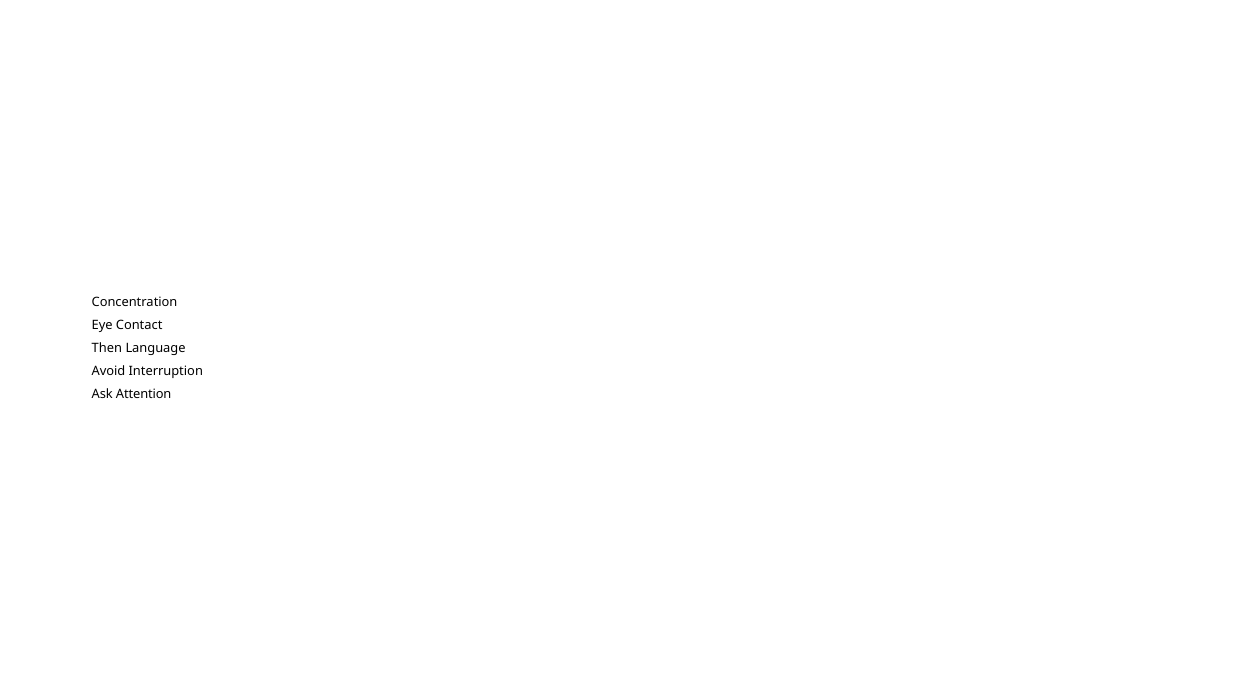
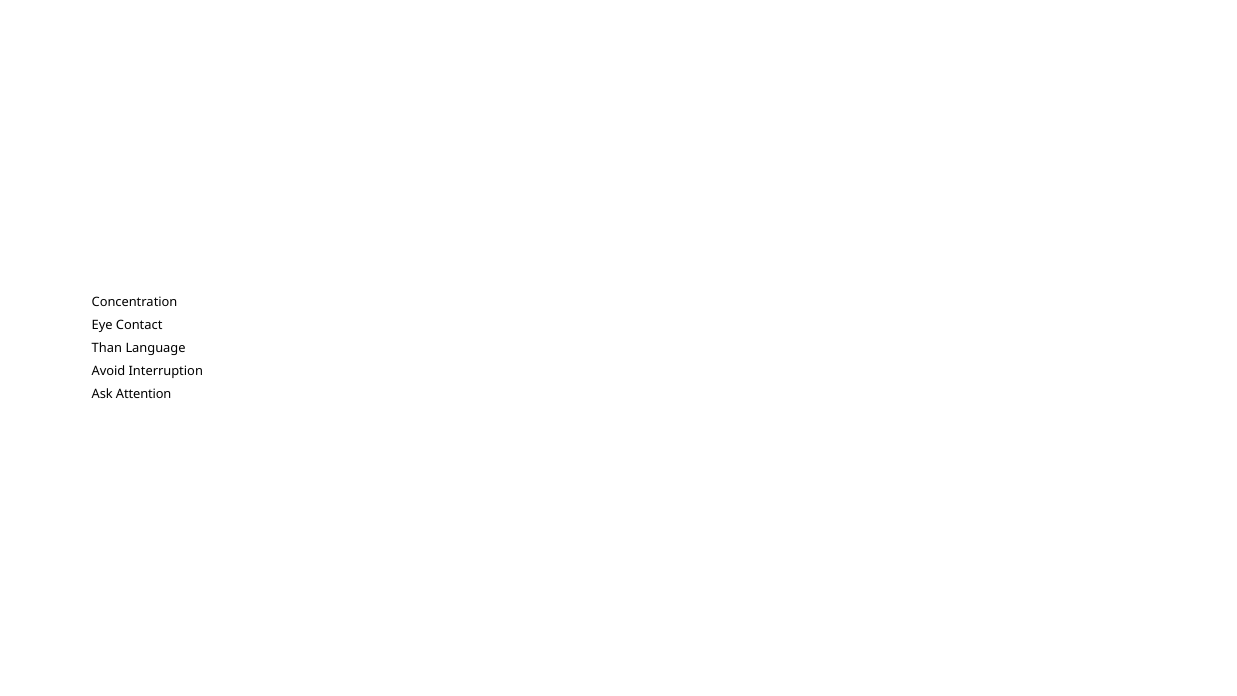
Then: Then -> Than
